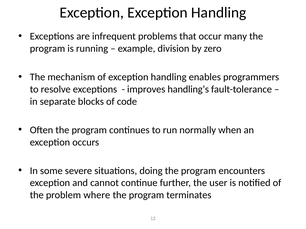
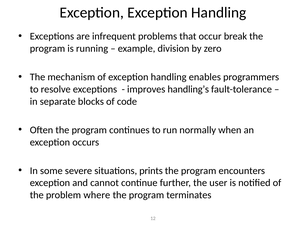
many: many -> break
doing: doing -> prints
